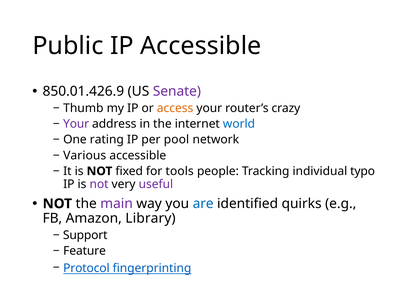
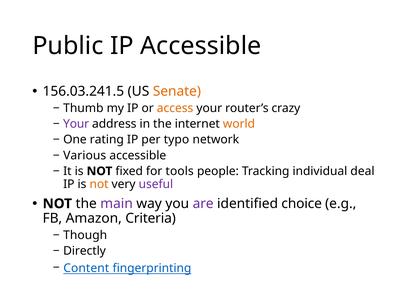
850.01.426.9: 850.01.426.9 -> 156.03.241.5
Senate colour: purple -> orange
world colour: blue -> orange
pool: pool -> typo
typo: typo -> deal
not at (99, 184) colour: purple -> orange
are colour: blue -> purple
quirks: quirks -> choice
Library: Library -> Criteria
Support: Support -> Though
Feature: Feature -> Directly
Protocol: Protocol -> Content
